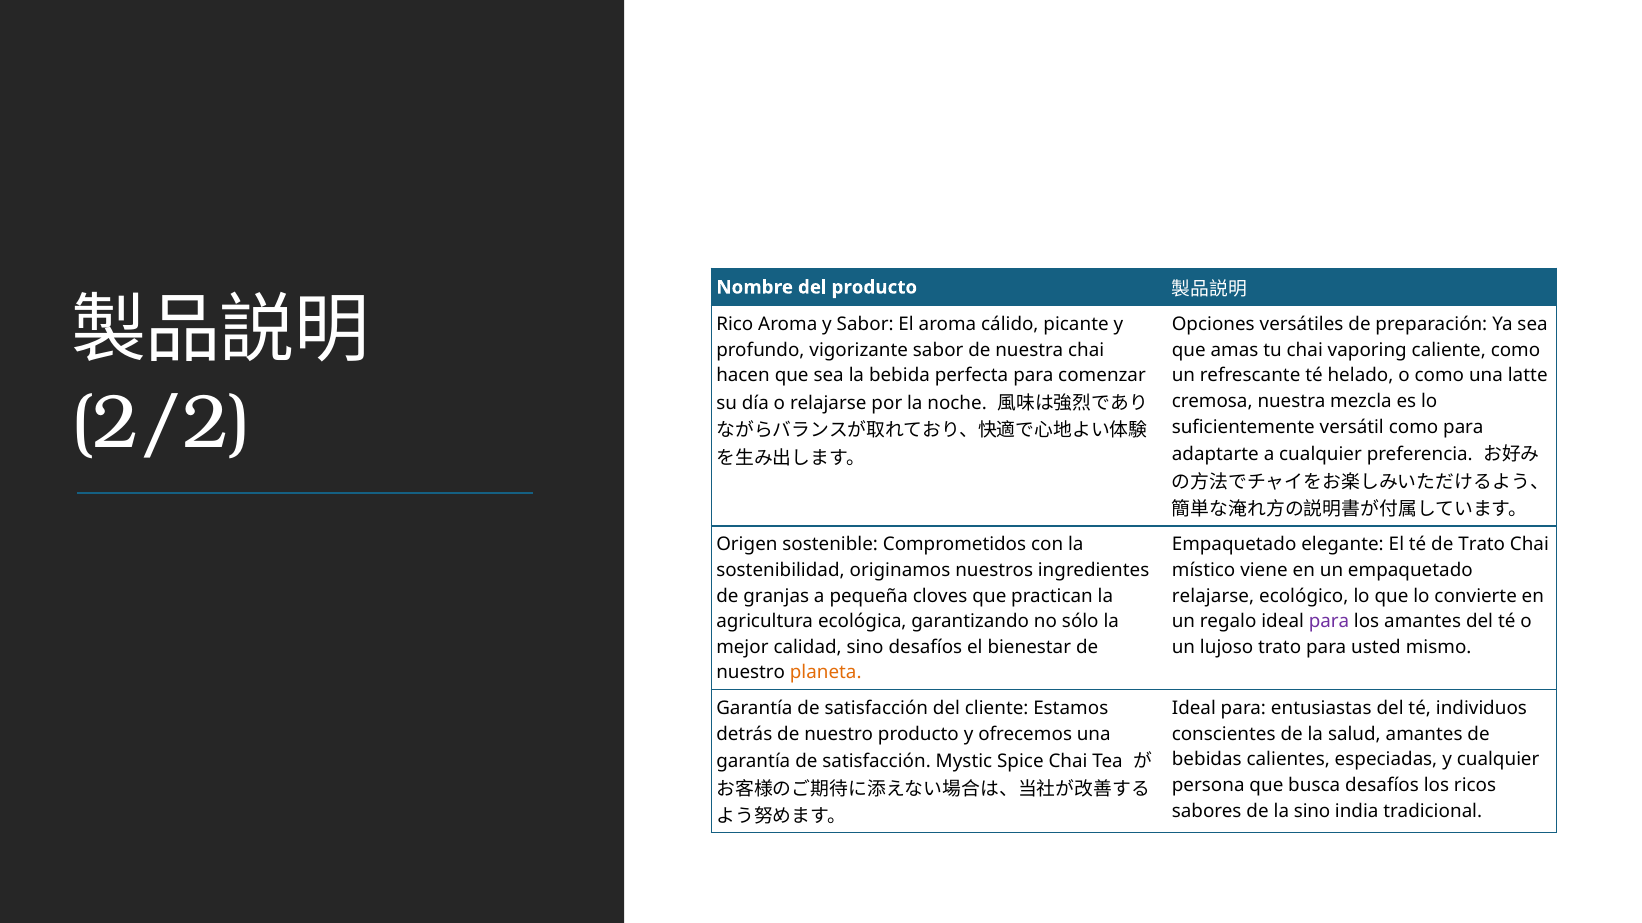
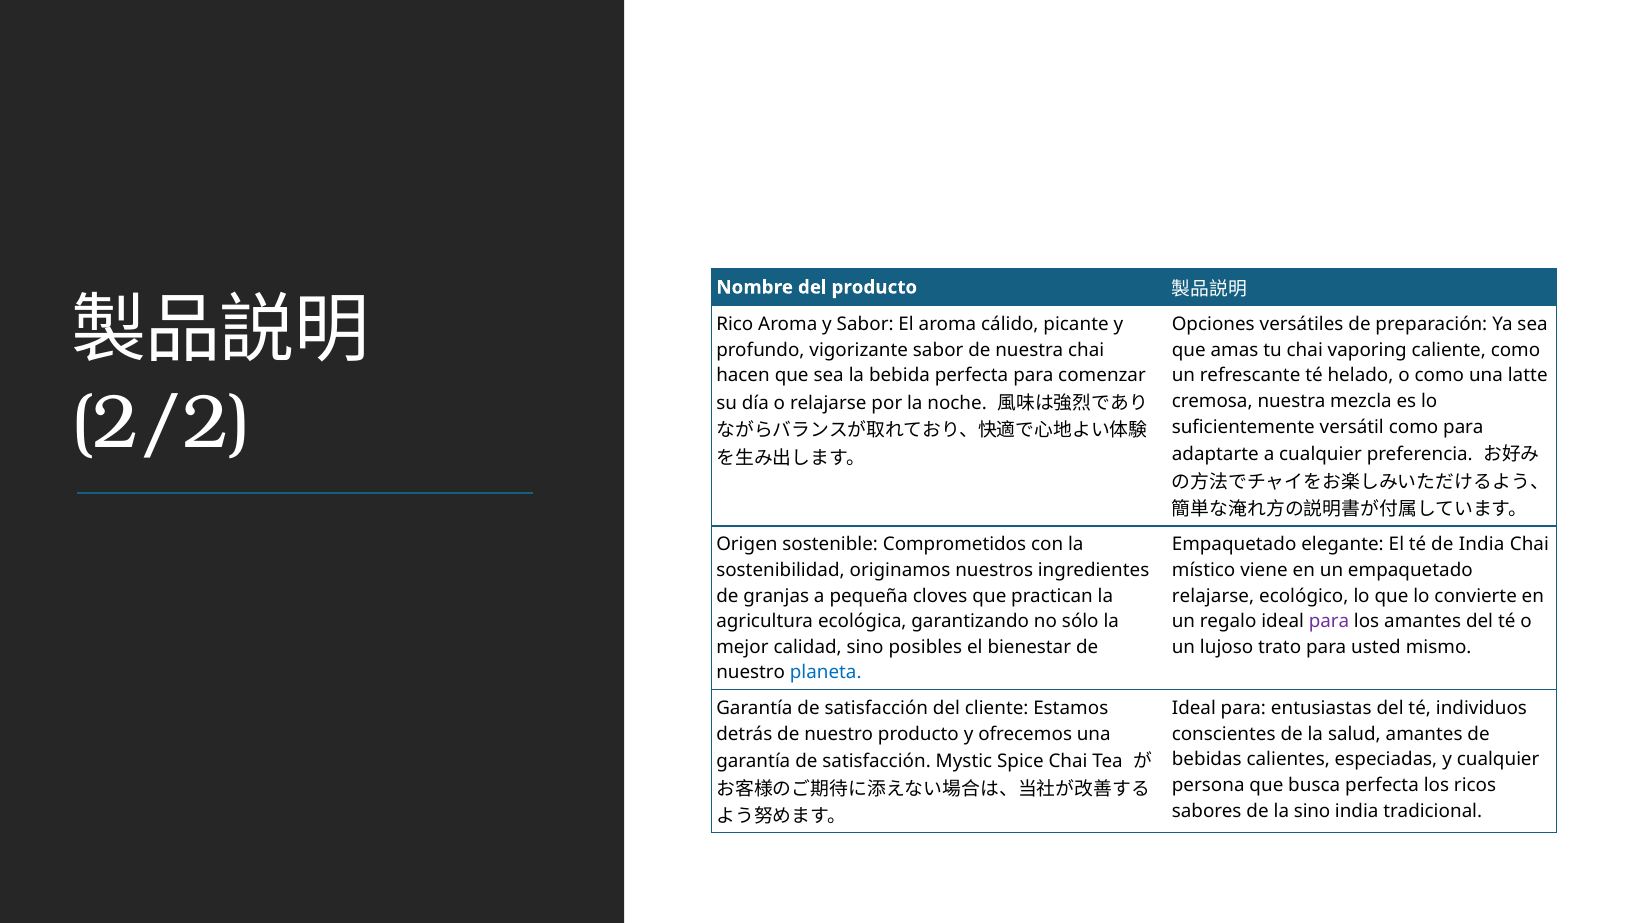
de Trato: Trato -> India
sino desafíos: desafíos -> posibles
planeta colour: orange -> blue
busca desafíos: desafíos -> perfecta
